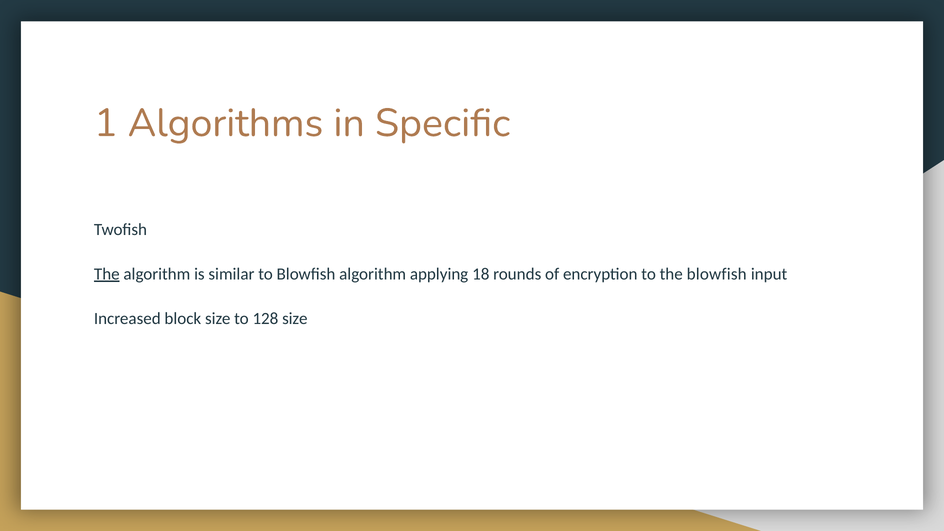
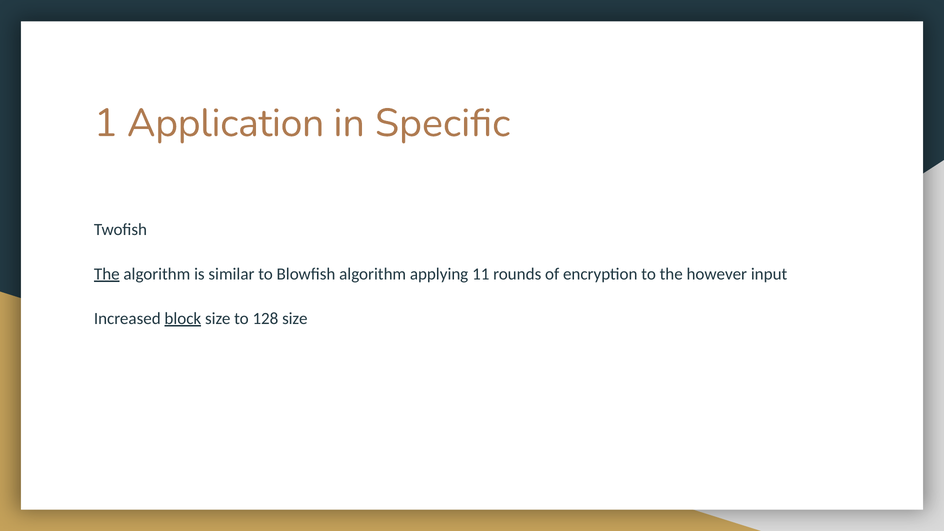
Algorithms: Algorithms -> Application
18: 18 -> 11
the blowfish: blowfish -> however
block underline: none -> present
